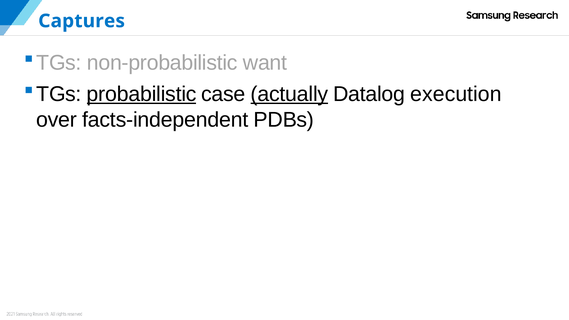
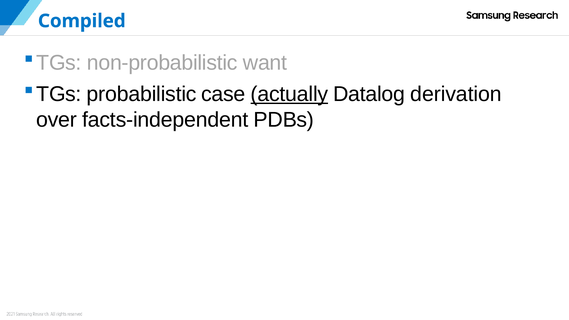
Captures: Captures -> Compiled
probabilistic underline: present -> none
execution: execution -> derivation
